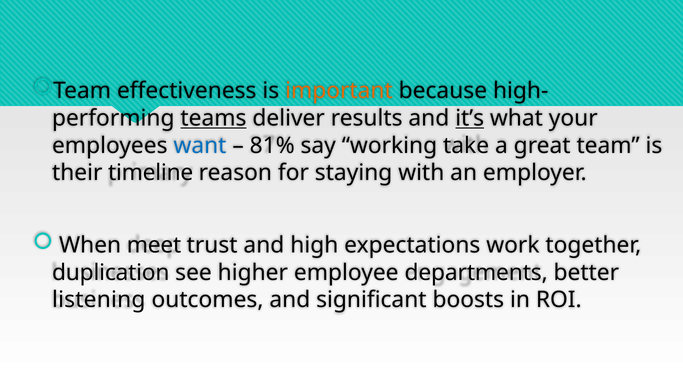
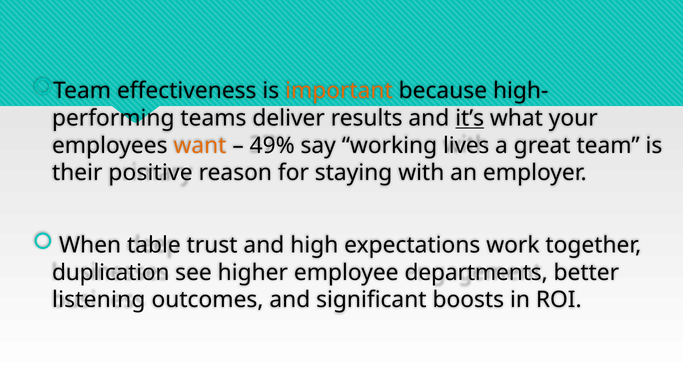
teams underline: present -> none
want colour: blue -> orange
81%: 81% -> 49%
take: take -> lives
timeline: timeline -> positive
meet: meet -> table
